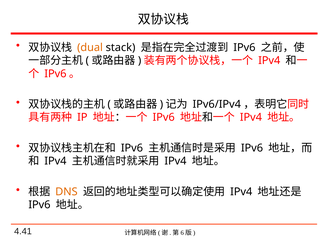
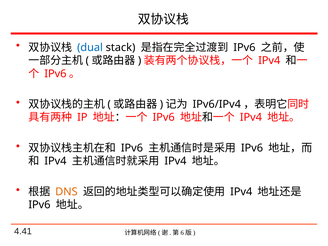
dual colour: orange -> blue
